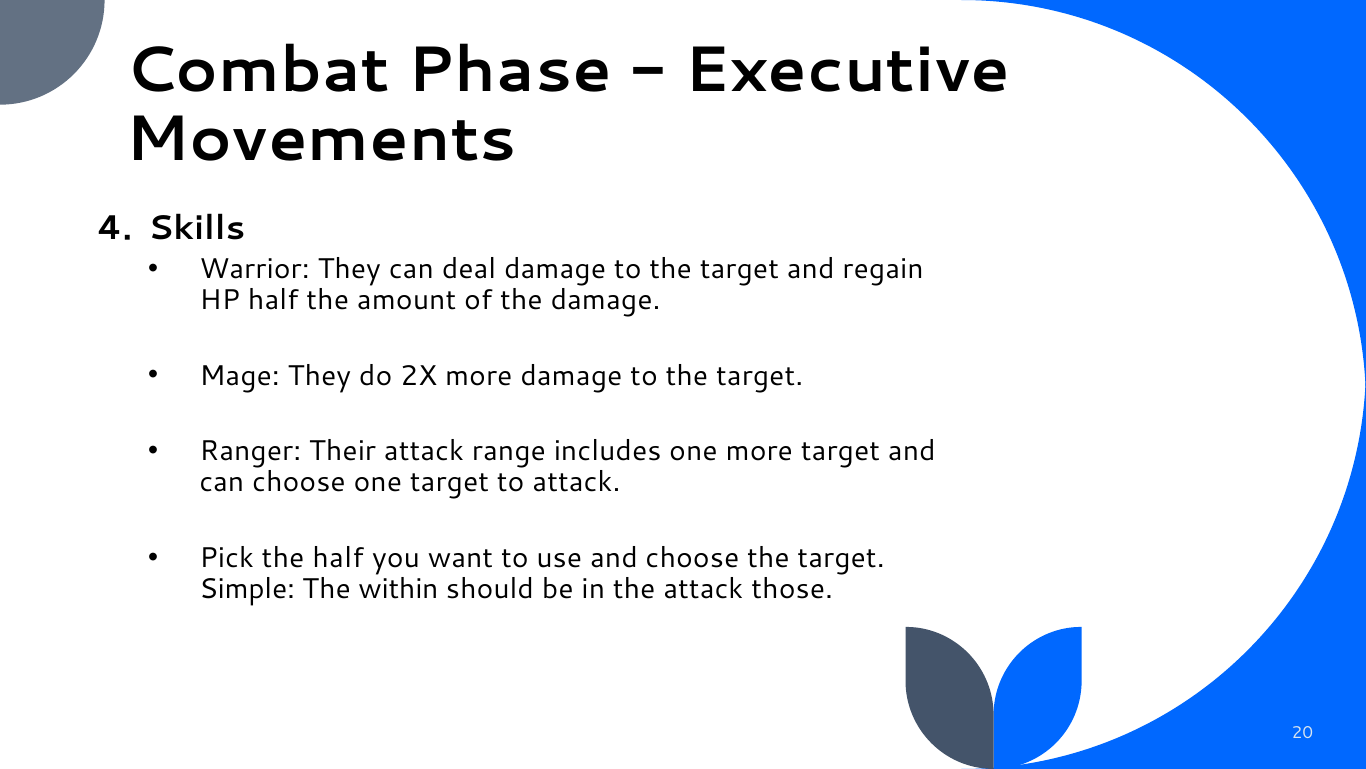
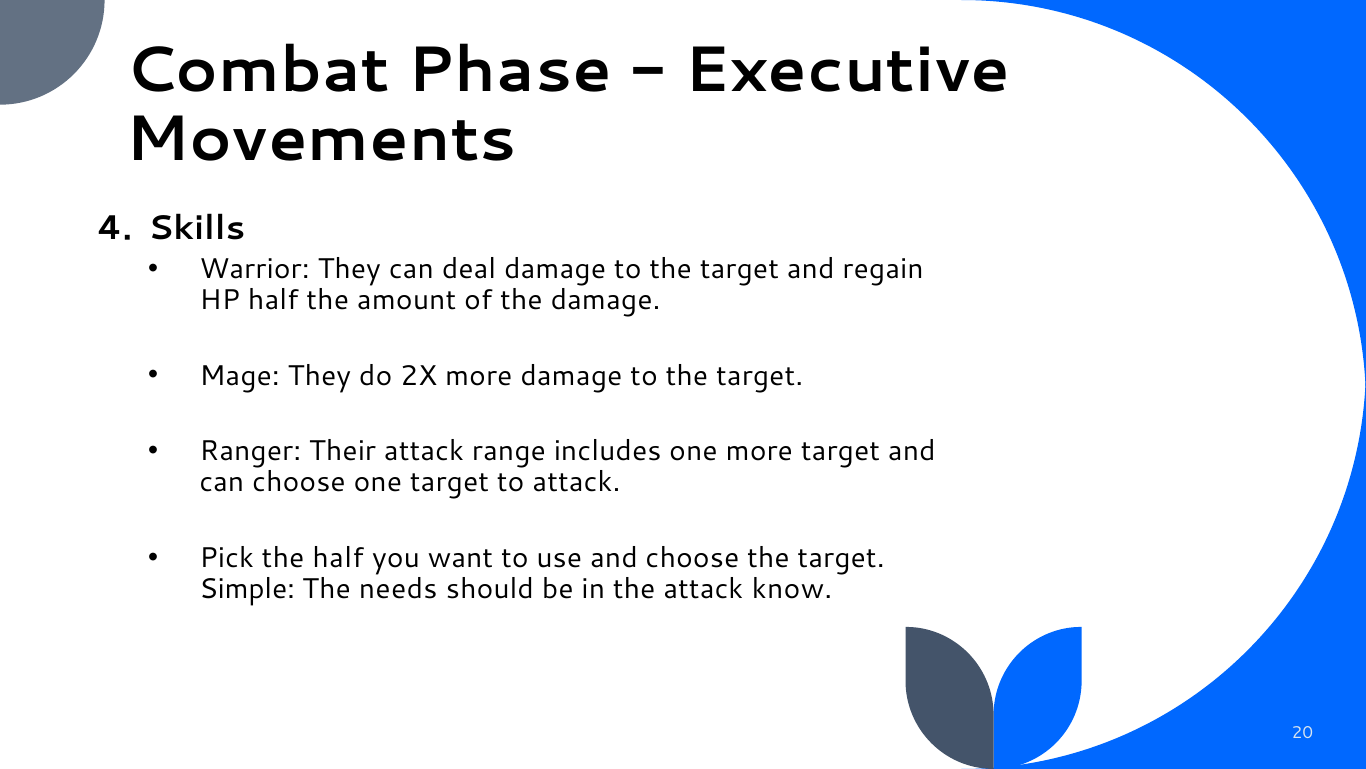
within: within -> needs
those: those -> know
